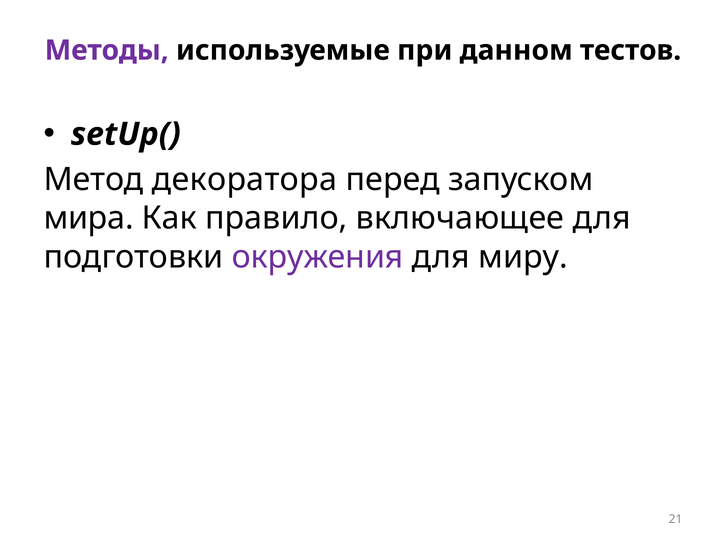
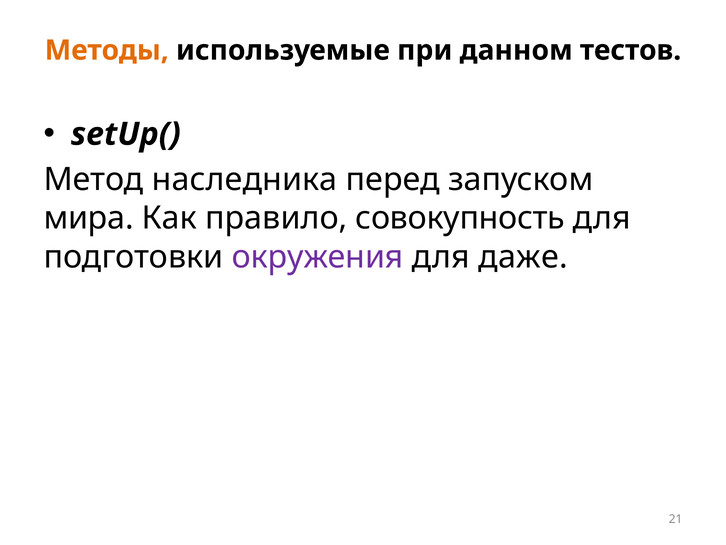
Методы colour: purple -> orange
декоратора: декоратора -> наследника
включающее: включающее -> совокупность
миру: миру -> даже
